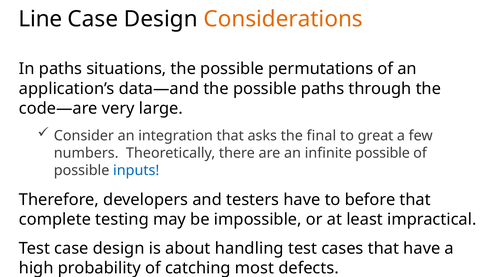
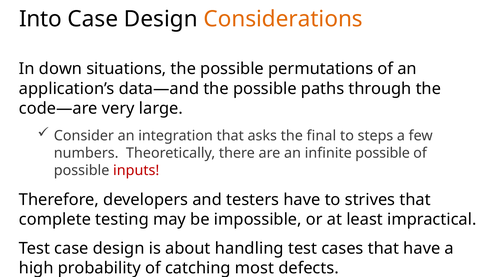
Line: Line -> Into
In paths: paths -> down
great: great -> steps
inputs colour: blue -> red
before: before -> strives
